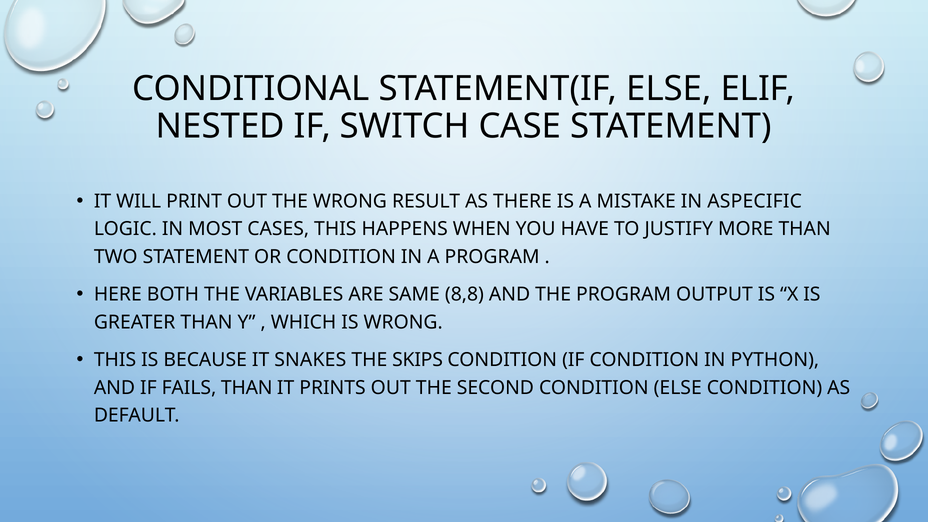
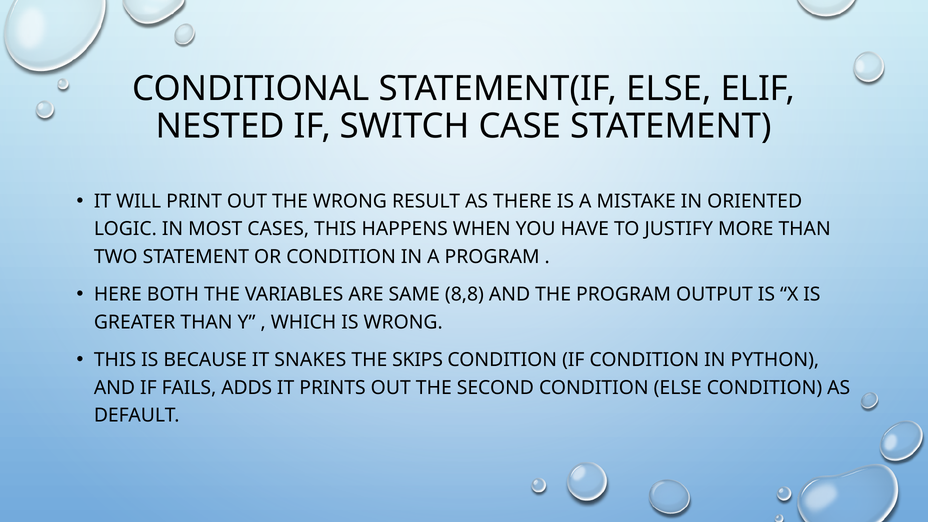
ASPECIFIC: ASPECIFIC -> ORIENTED
FAILS THAN: THAN -> ADDS
